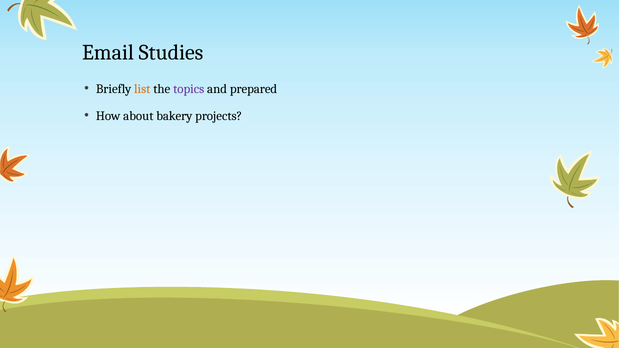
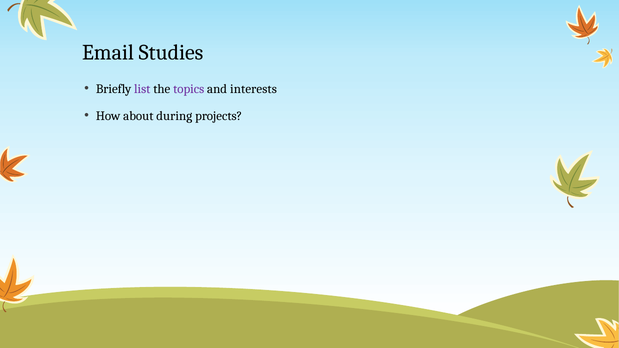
list colour: orange -> purple
prepared: prepared -> interests
bakery: bakery -> during
